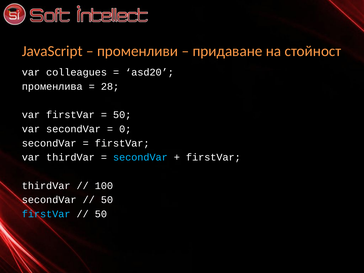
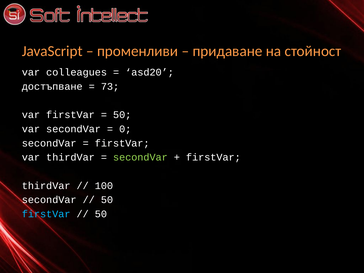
променлива: променлива -> достъпване
28: 28 -> 73
secondVar at (140, 157) colour: light blue -> light green
